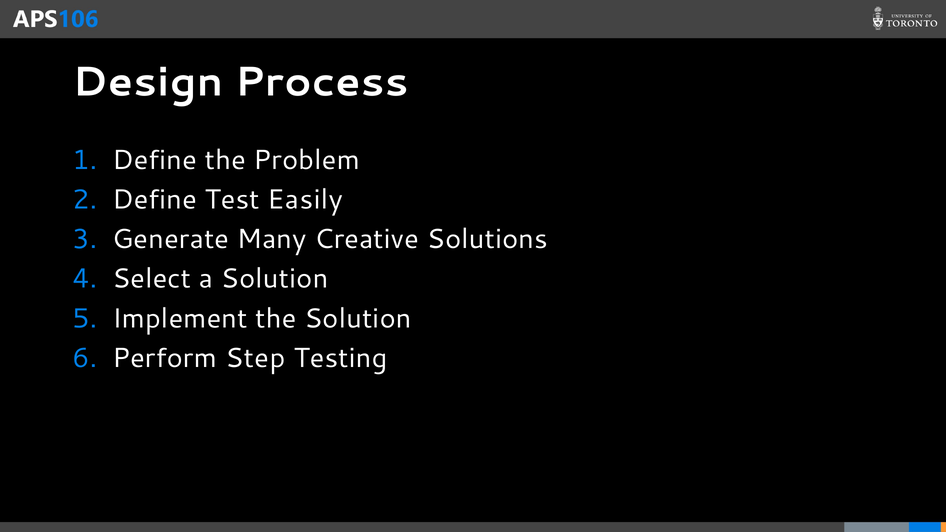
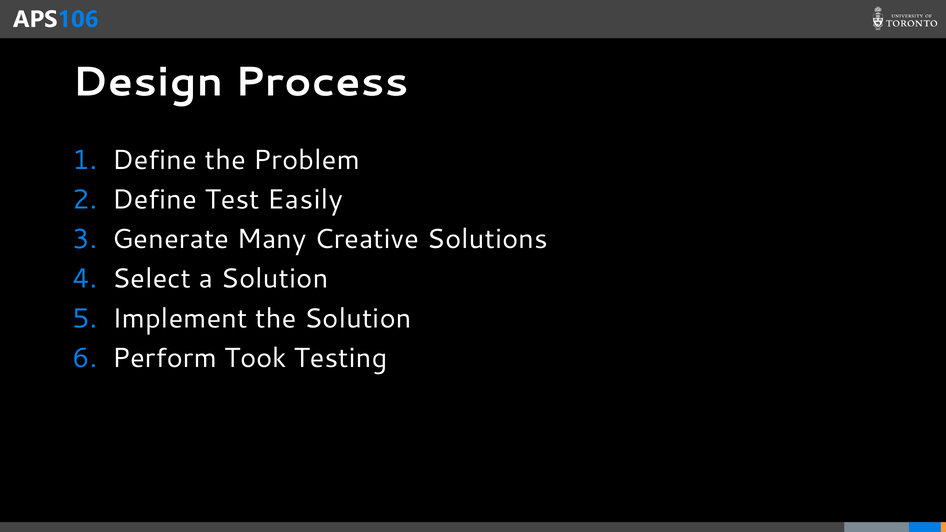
Step: Step -> Took
